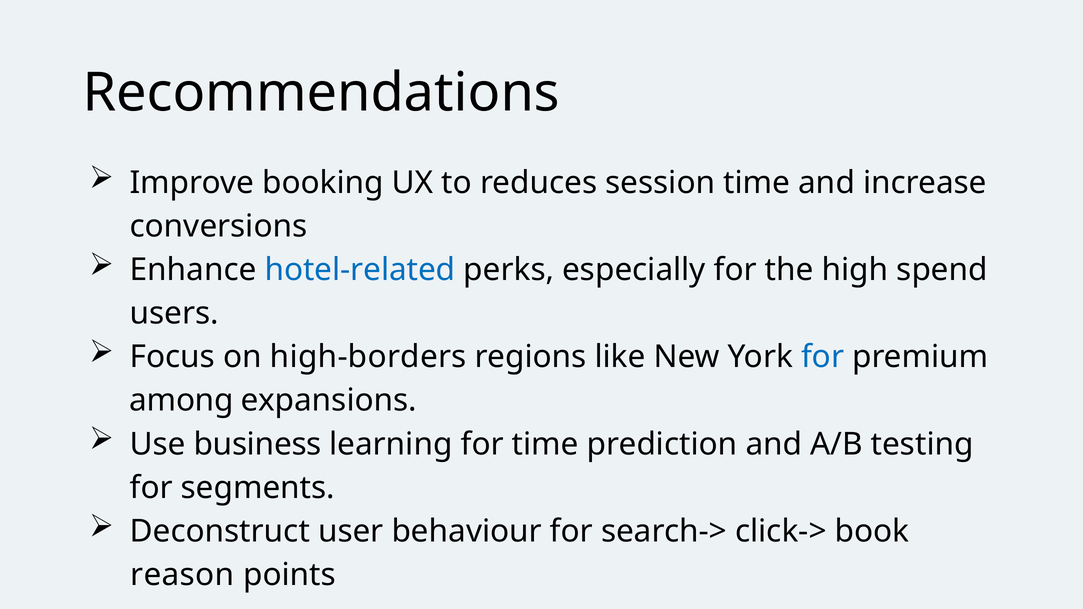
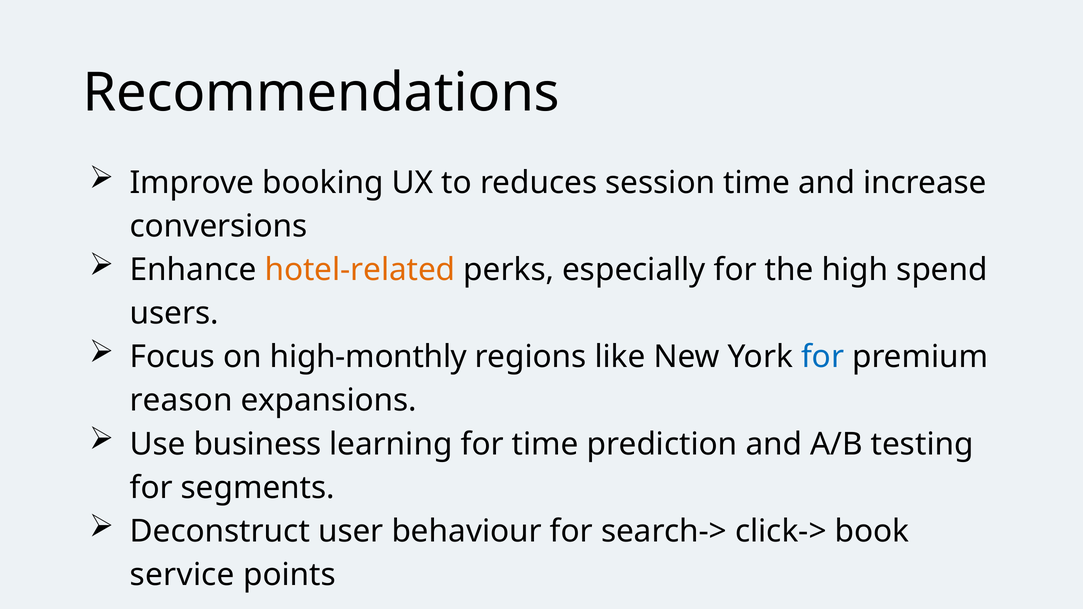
hotel-related colour: blue -> orange
high-borders: high-borders -> high-monthly
among: among -> reason
reason: reason -> service
